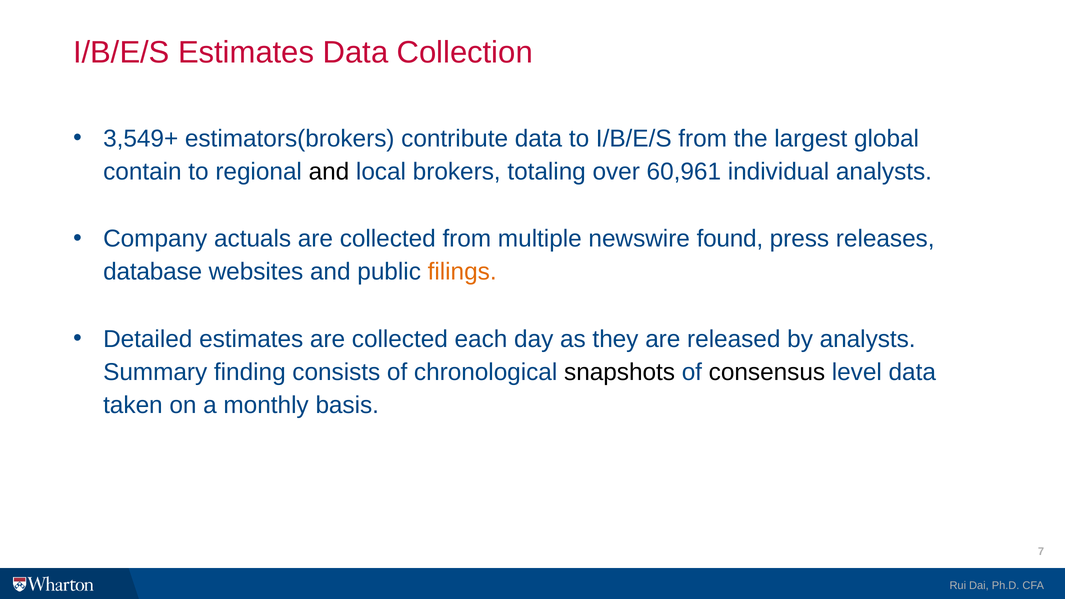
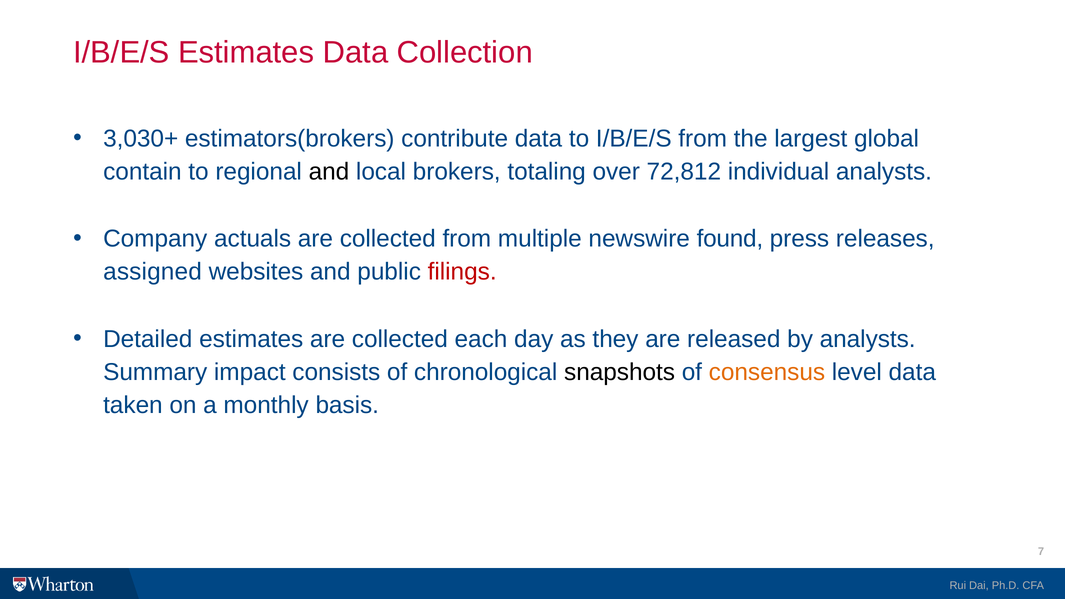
3,549+: 3,549+ -> 3,030+
60,961: 60,961 -> 72,812
database: database -> assigned
filings colour: orange -> red
finding: finding -> impact
consensus colour: black -> orange
